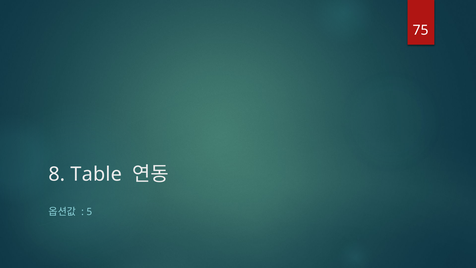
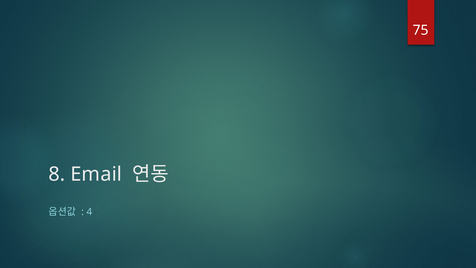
Table: Table -> Email
5: 5 -> 4
